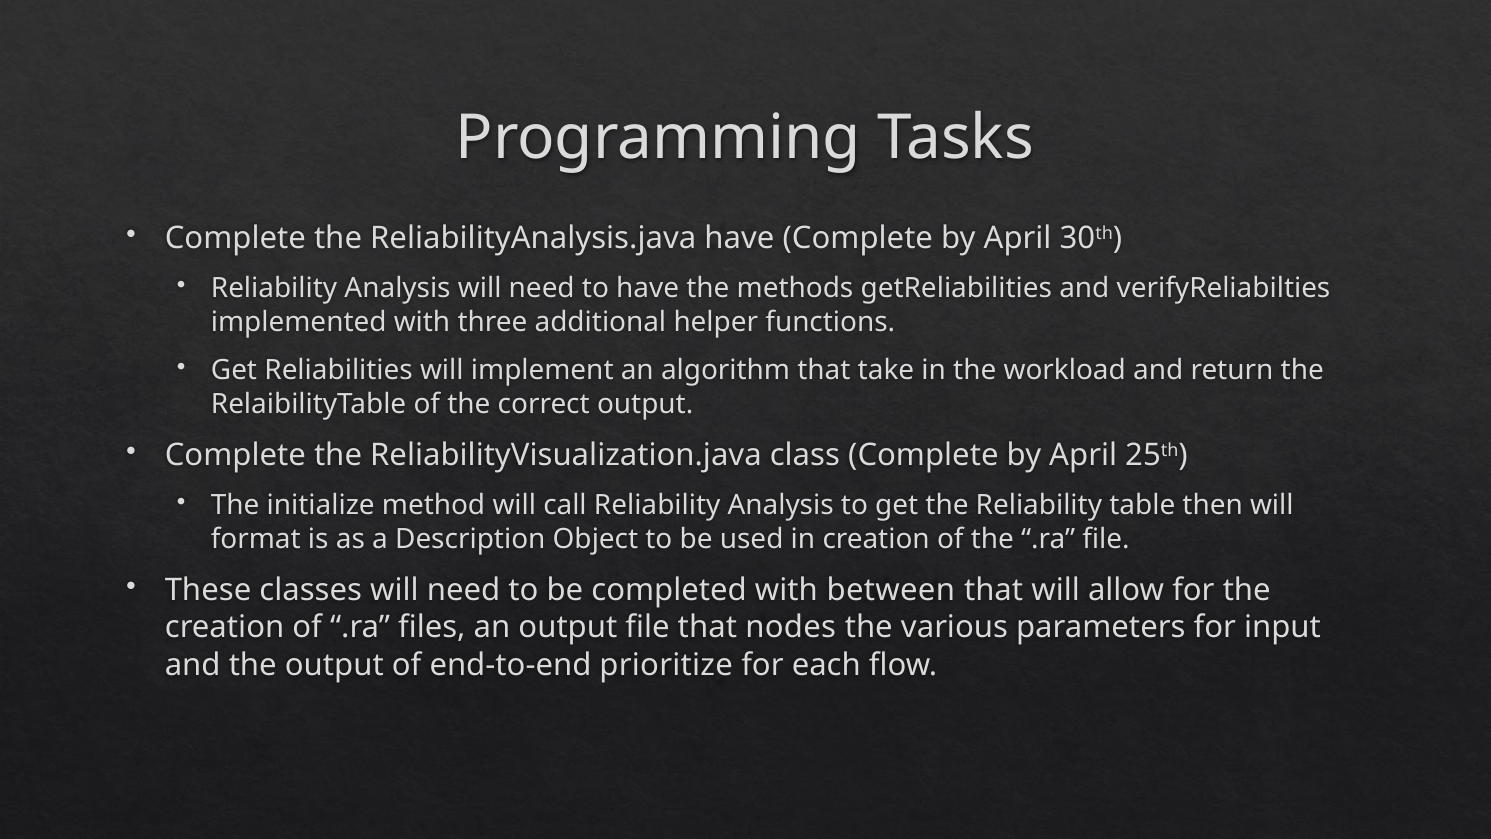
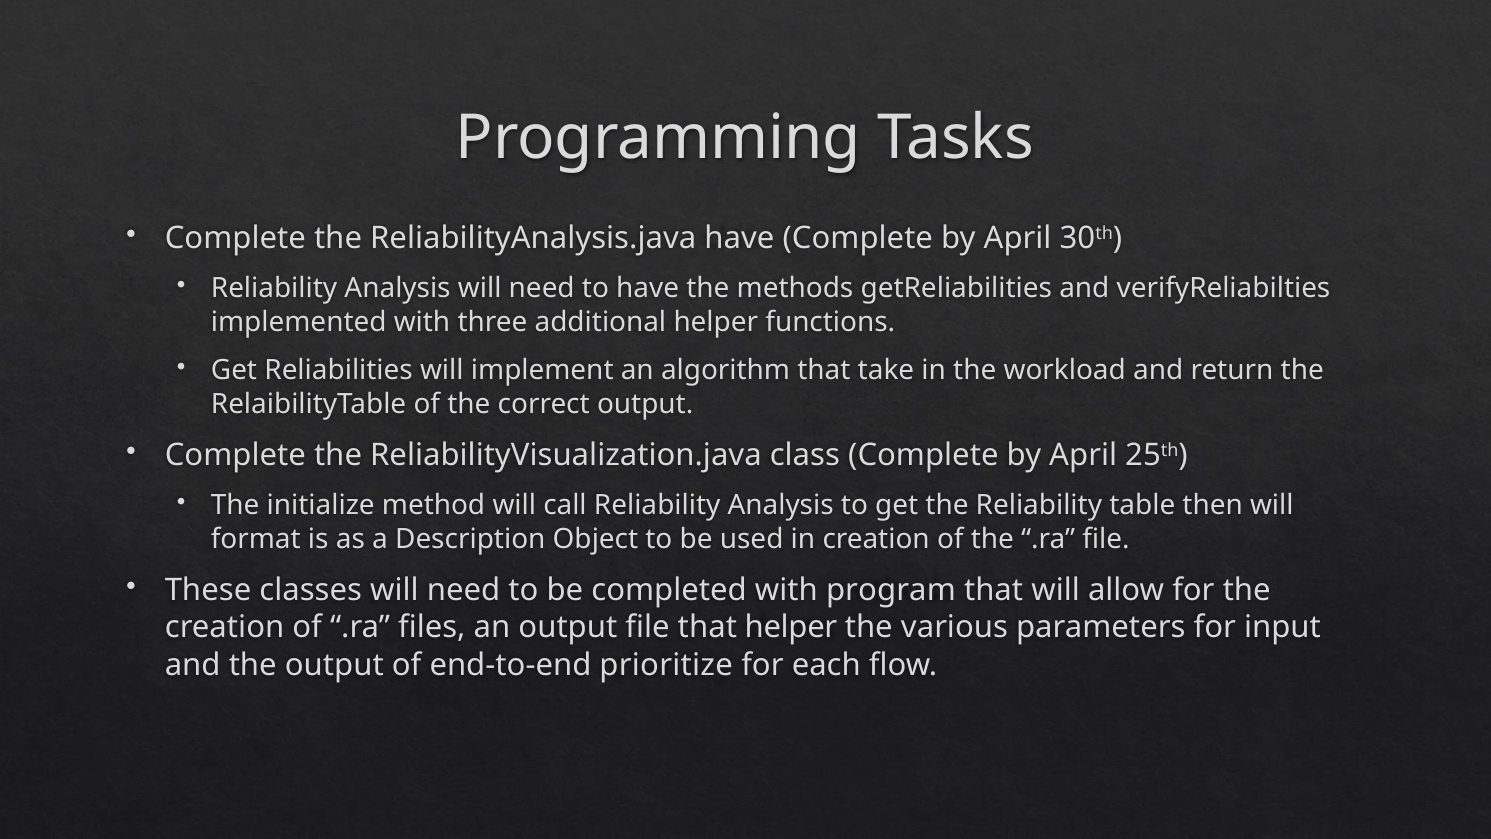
between: between -> program
that nodes: nodes -> helper
